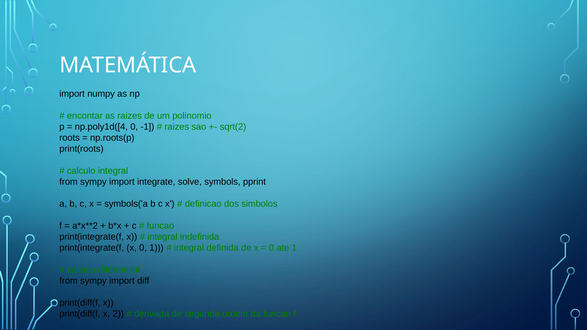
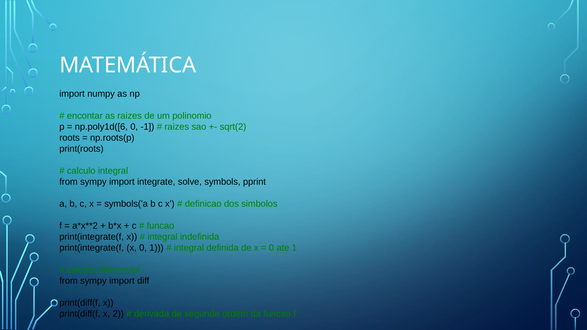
np.poly1d([4: np.poly1d([4 -> np.poly1d([6
